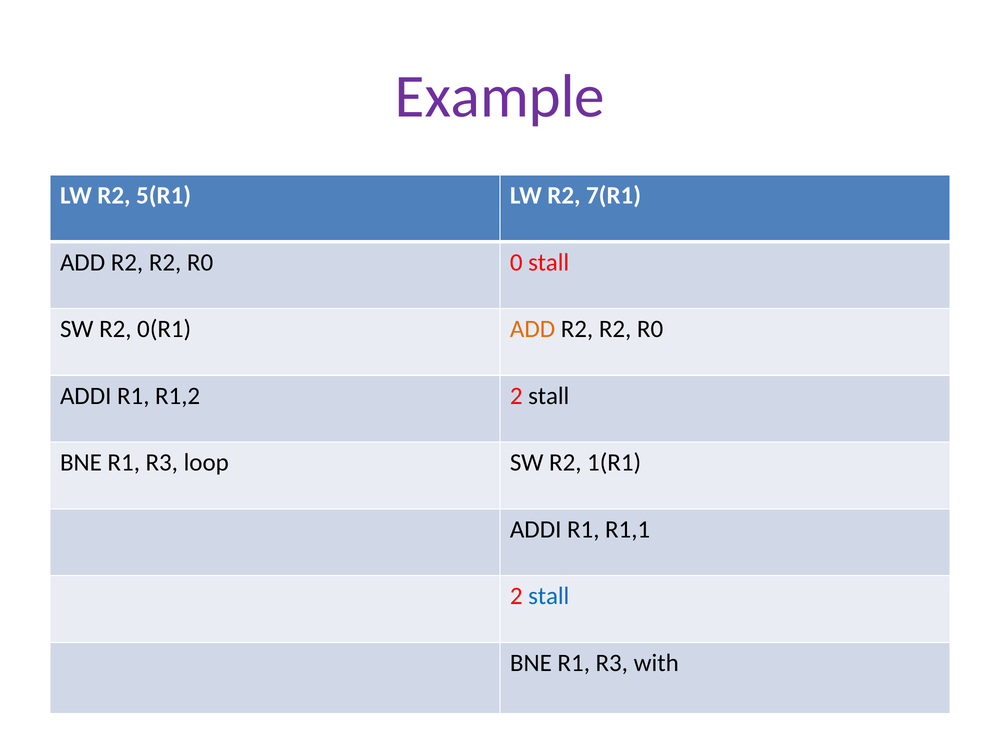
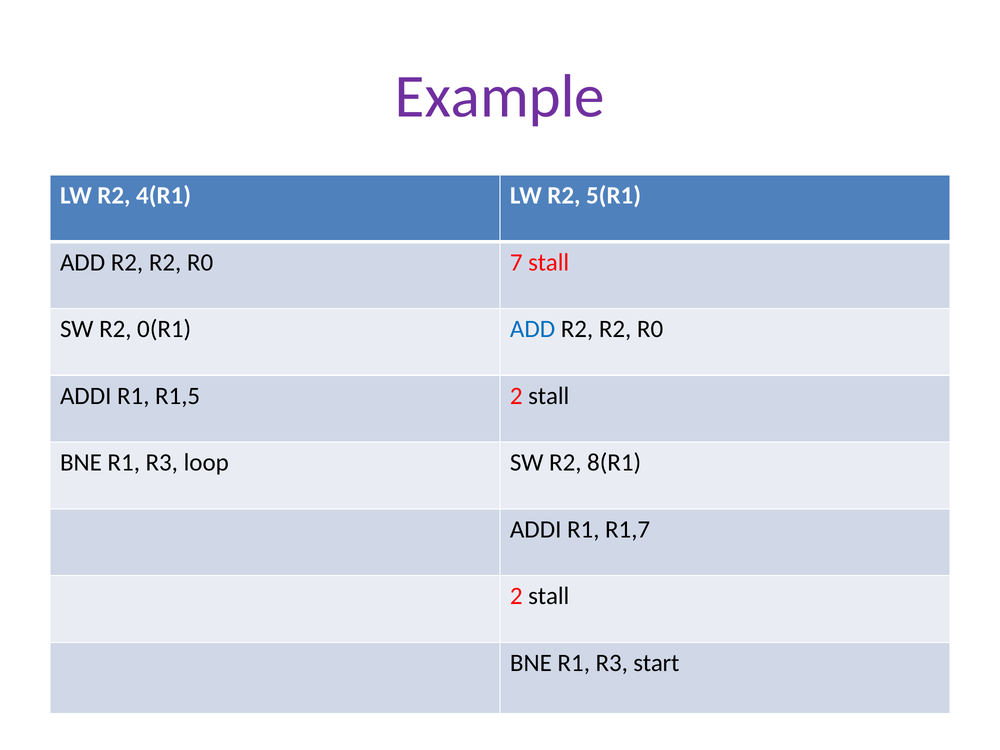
5(R1: 5(R1 -> 4(R1
7(R1: 7(R1 -> 5(R1
0: 0 -> 7
ADD at (533, 329) colour: orange -> blue
R1,2: R1,2 -> R1,5
1(R1: 1(R1 -> 8(R1
R1,1: R1,1 -> R1,7
stall at (549, 596) colour: blue -> black
with: with -> start
